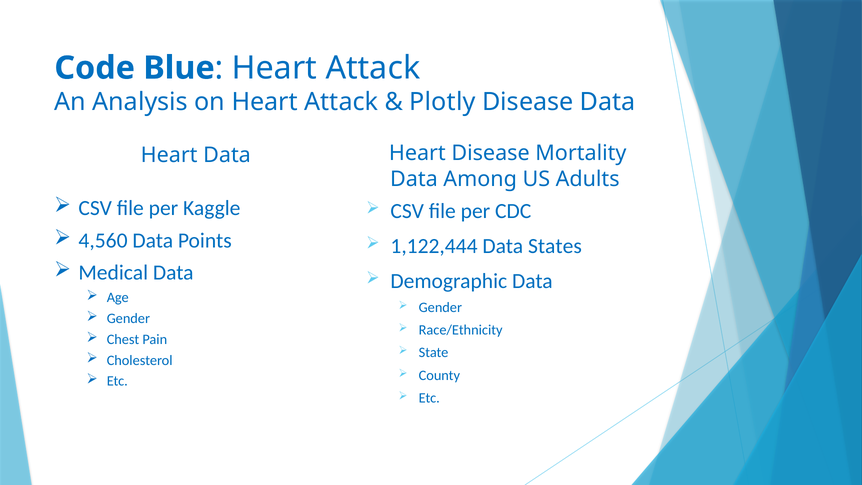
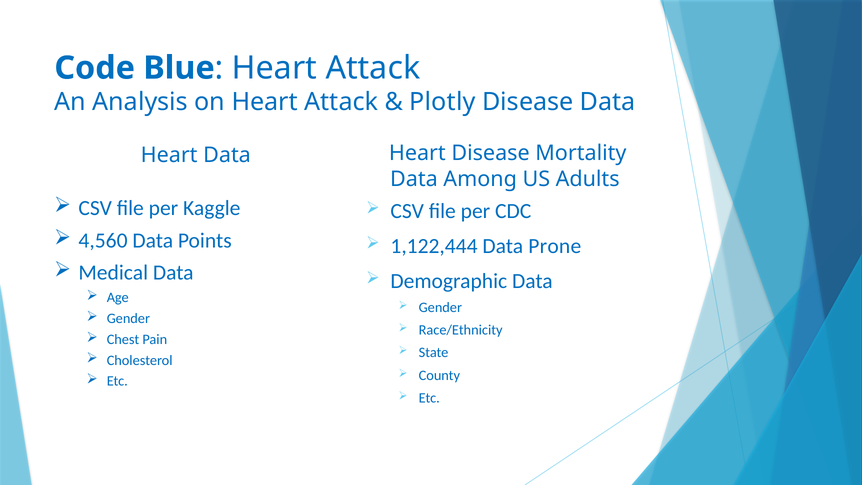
States: States -> Prone
